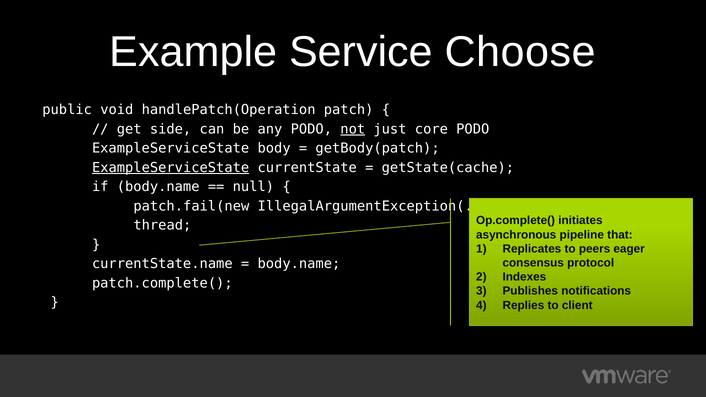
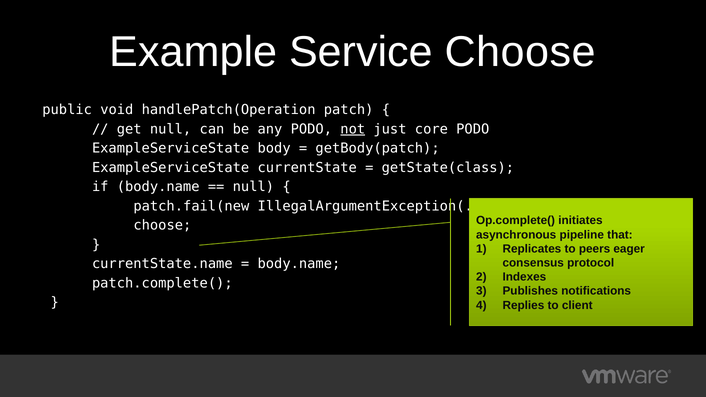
get side: side -> null
ExampleServiceState at (171, 168) underline: present -> none
getState(cache: getState(cache -> getState(class
thread at (162, 225): thread -> choose
